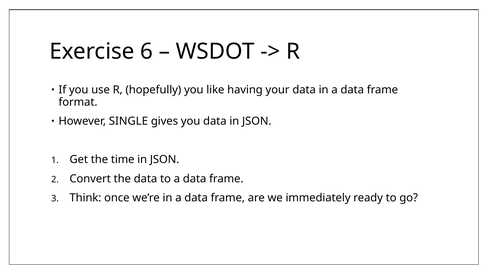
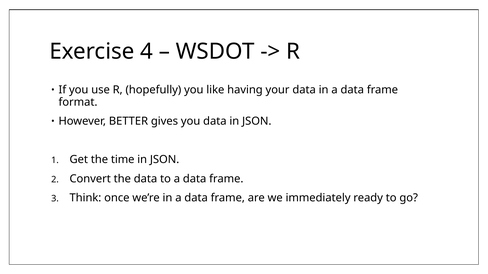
6: 6 -> 4
SINGLE: SINGLE -> BETTER
